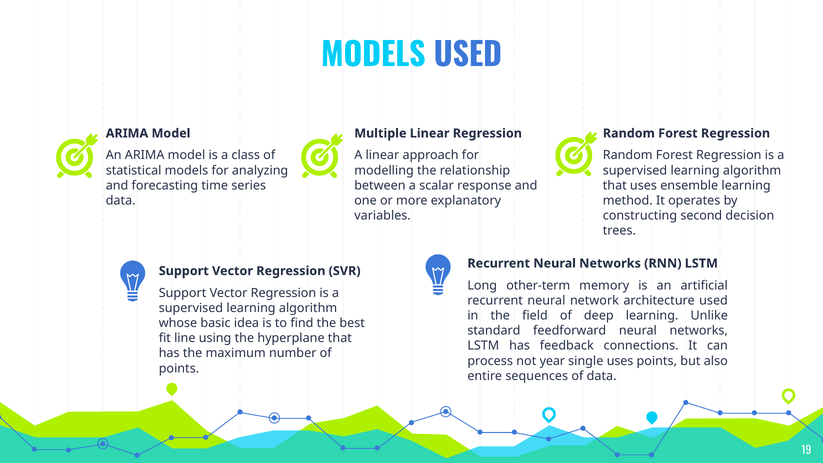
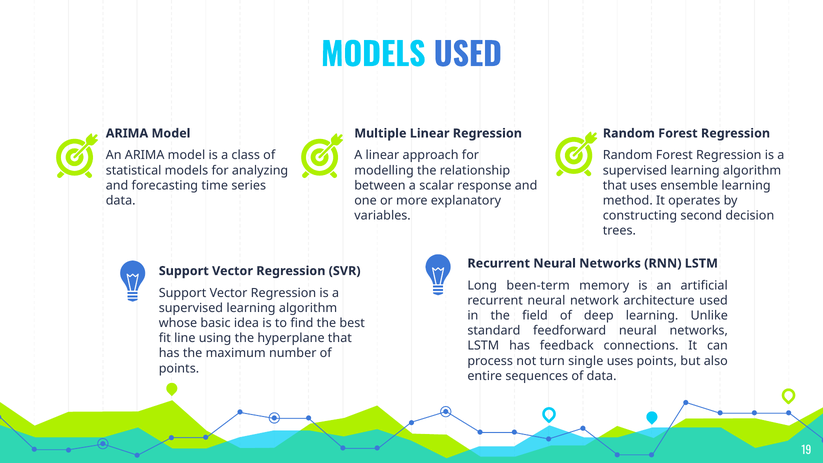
other-term: other-term -> been-term
year: year -> turn
